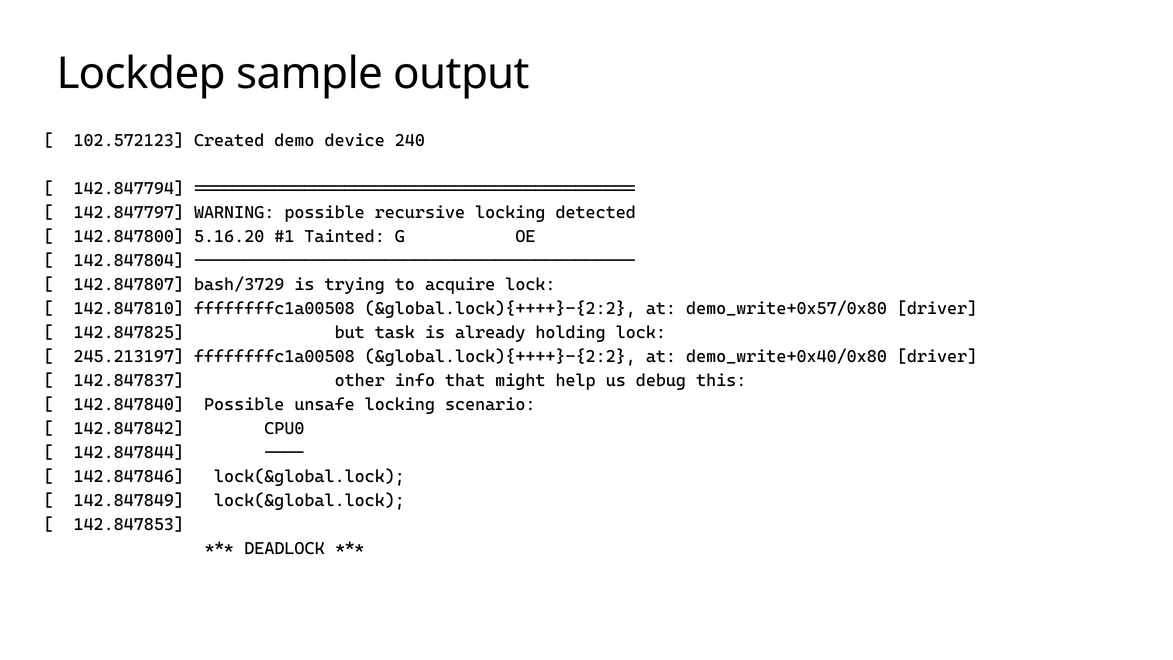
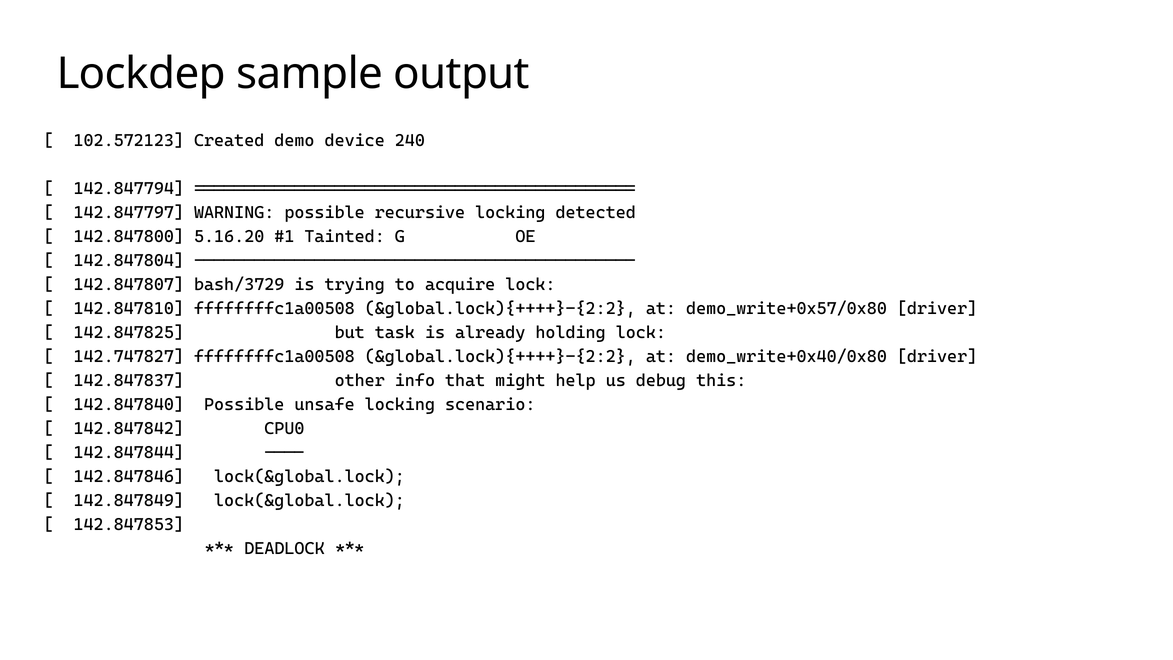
245.213197: 245.213197 -> 142.747827
